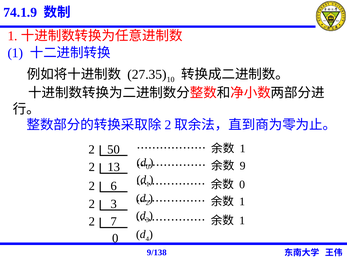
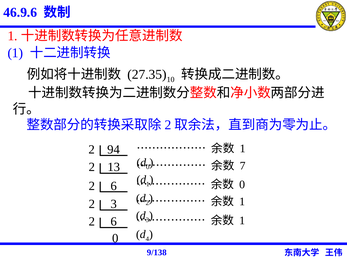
74.1.9: 74.1.9 -> 46.9.6
50: 50 -> 94
9: 9 -> 7
7 at (114, 222): 7 -> 6
